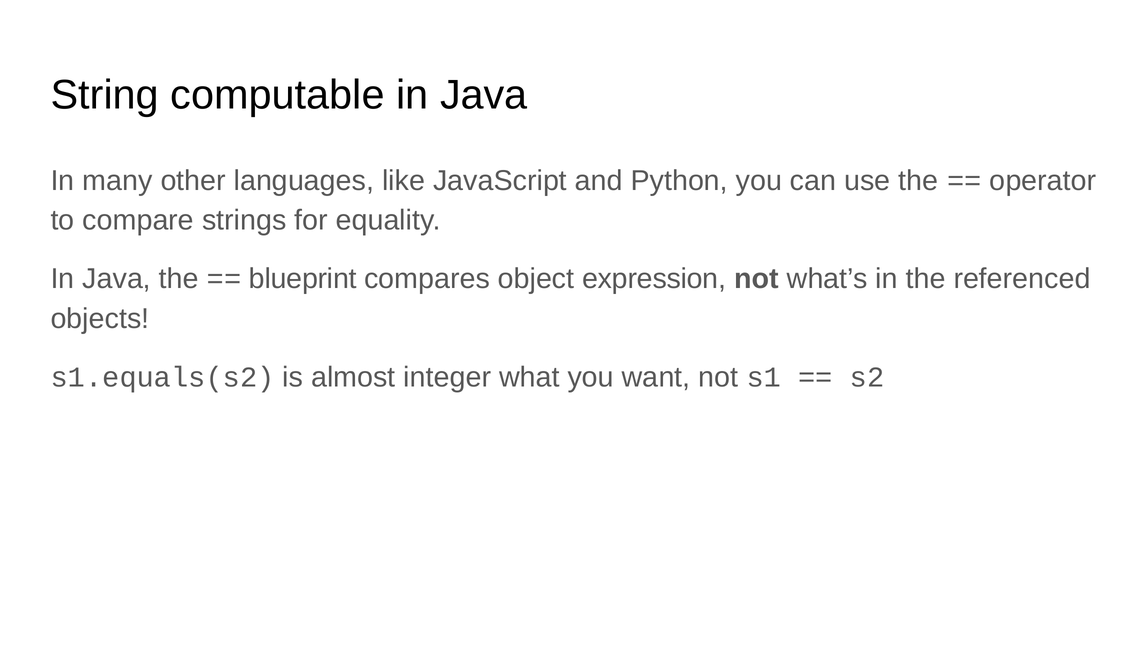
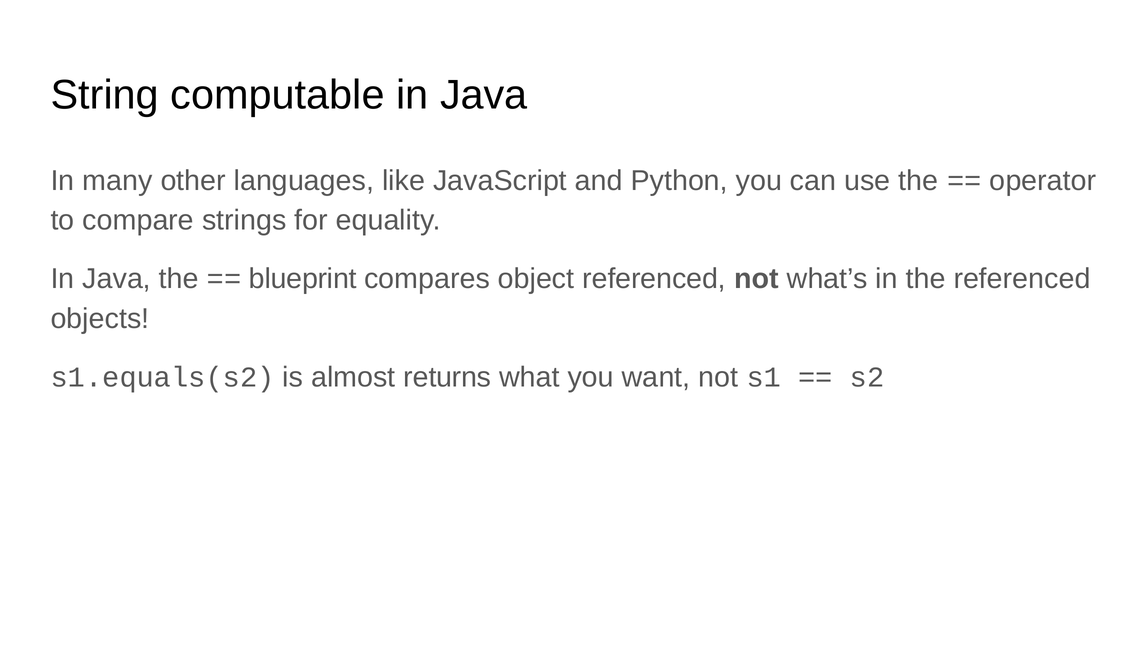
object expression: expression -> referenced
integer: integer -> returns
